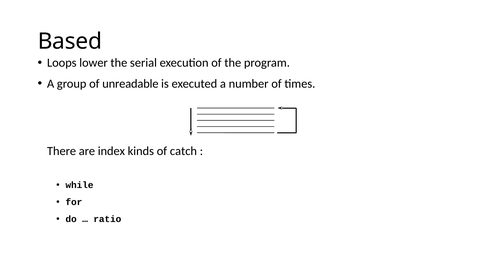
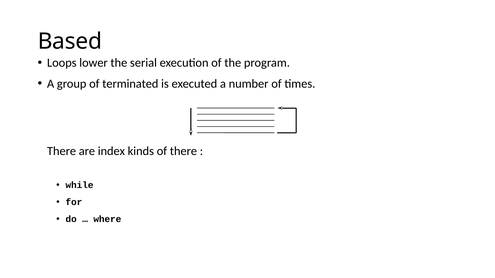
unreadable: unreadable -> terminated
of catch: catch -> there
ratio: ratio -> where
